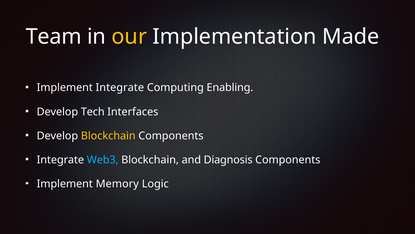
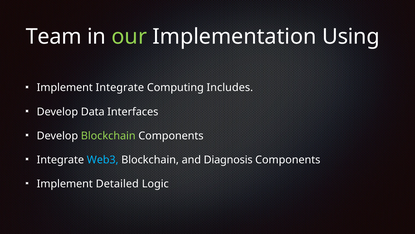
our colour: yellow -> light green
Made: Made -> Using
Enabling: Enabling -> Includes
Tech: Tech -> Data
Blockchain at (108, 136) colour: yellow -> light green
Memory: Memory -> Detailed
